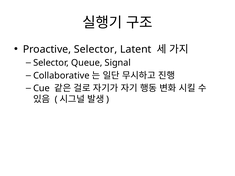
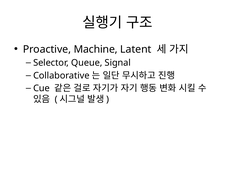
Proactive Selector: Selector -> Machine
